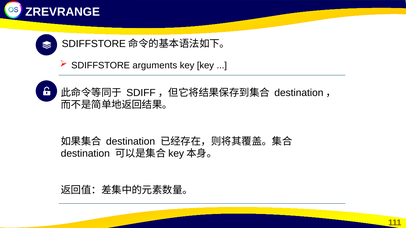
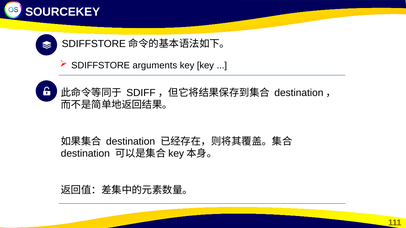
ZREVRANGE: ZREVRANGE -> SOURCEKEY
